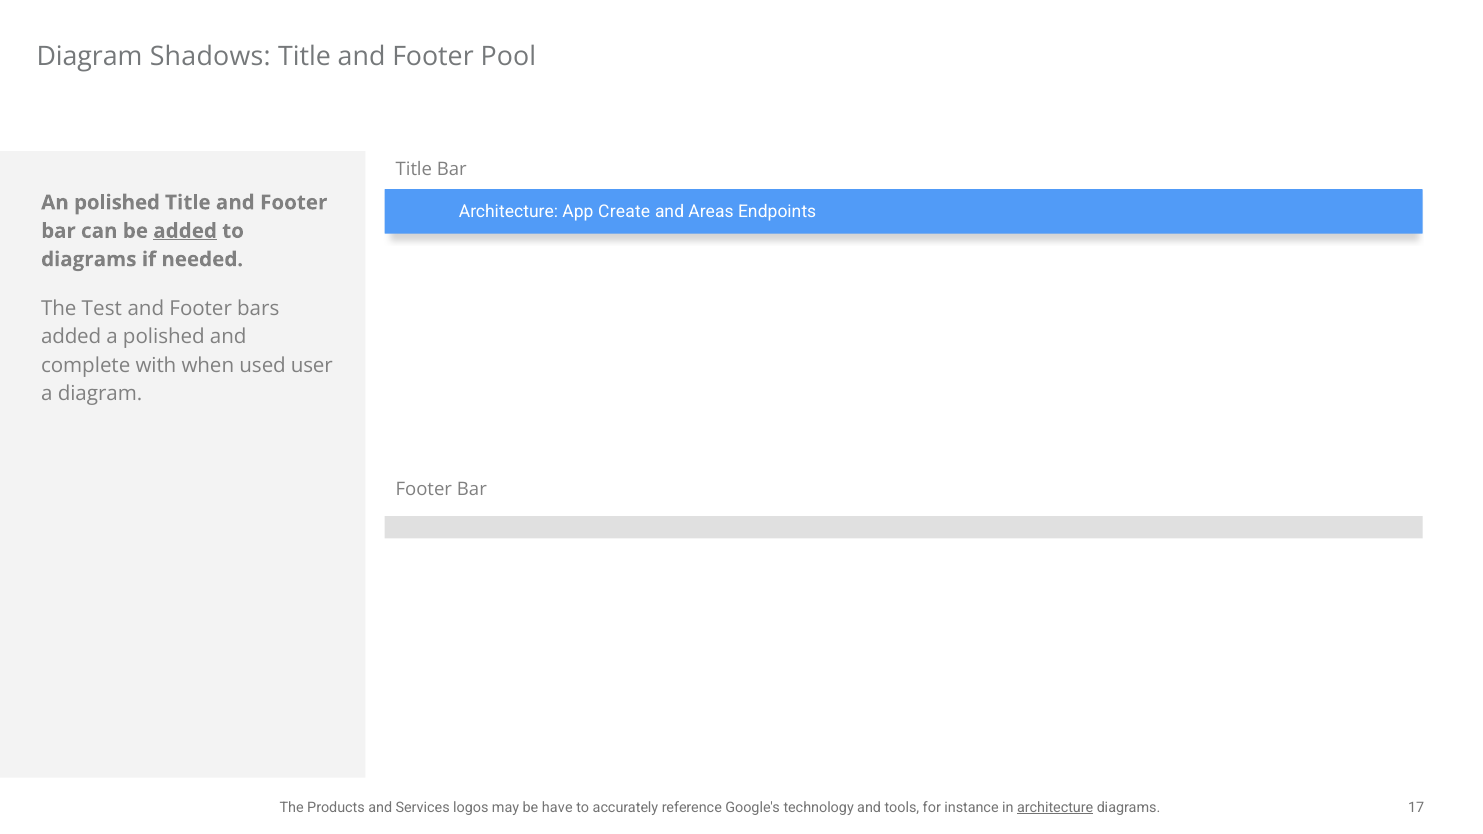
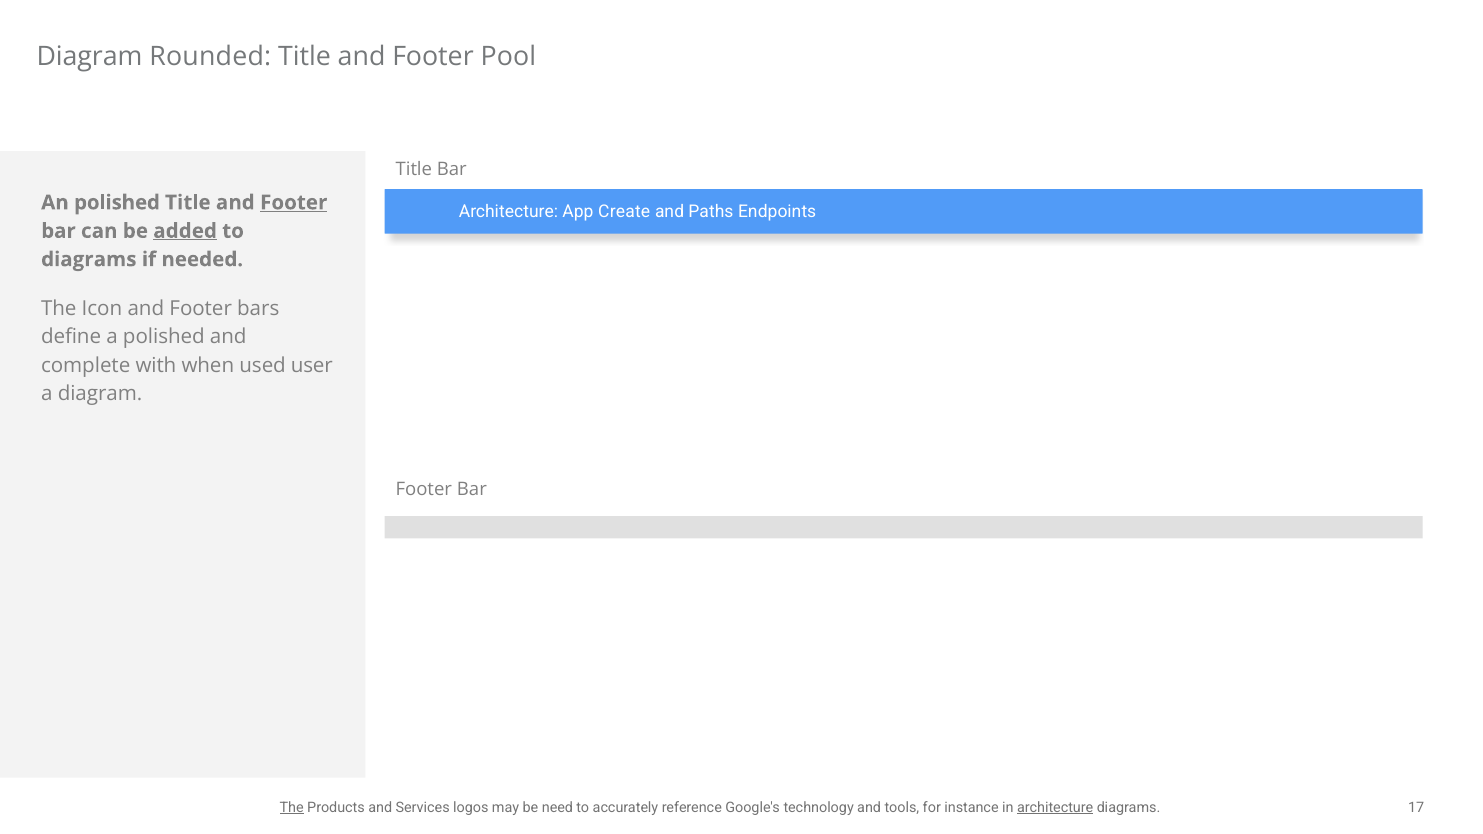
Shadows: Shadows -> Rounded
Footer at (294, 203) underline: none -> present
Areas: Areas -> Paths
Test: Test -> Icon
added at (71, 337): added -> define
The at (292, 808) underline: none -> present
have: have -> need
